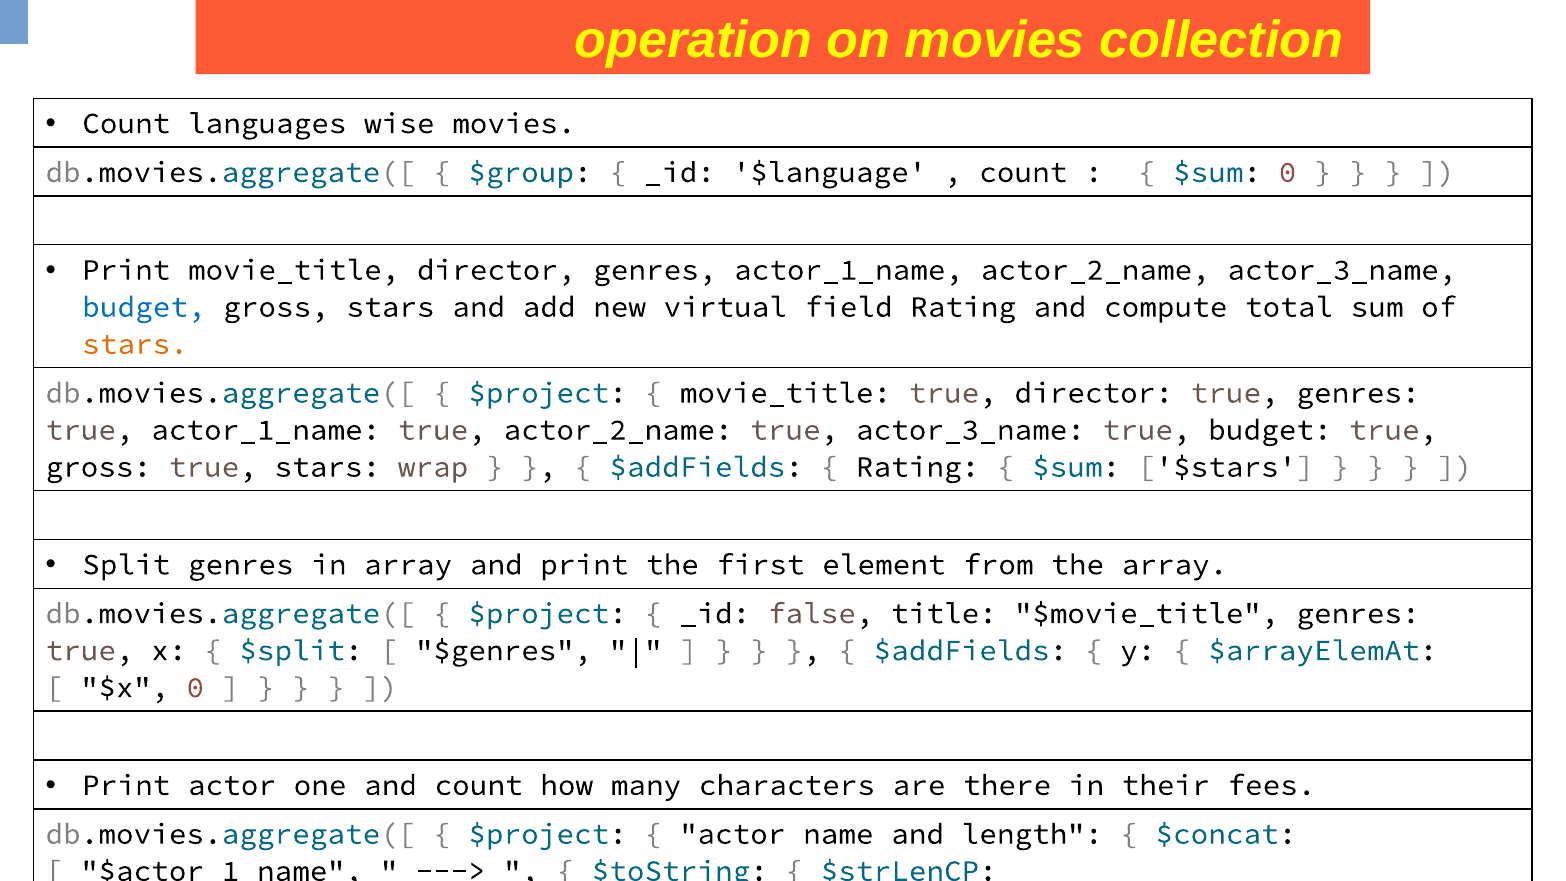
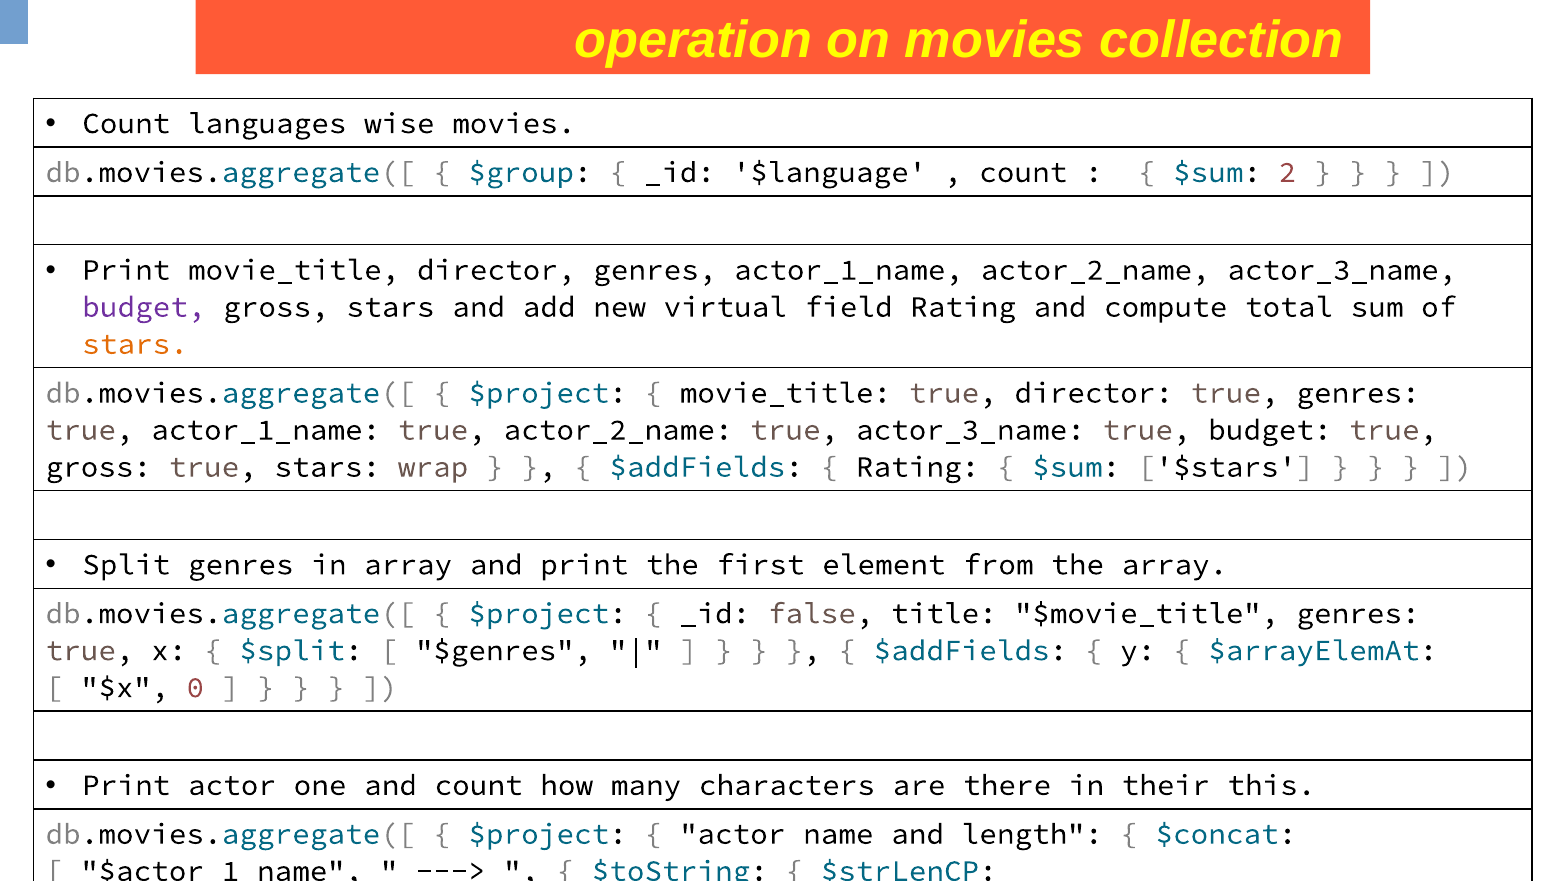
$sum 0: 0 -> 2
budget at (144, 307) colour: blue -> purple
fees: fees -> this
